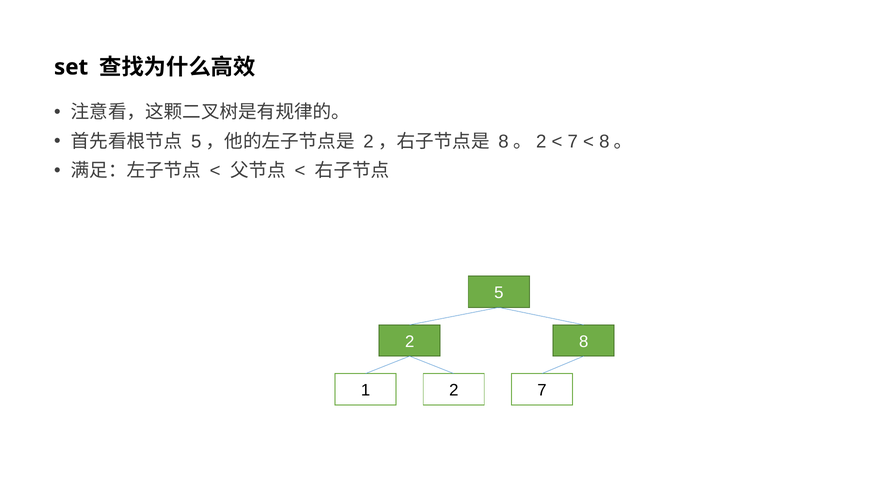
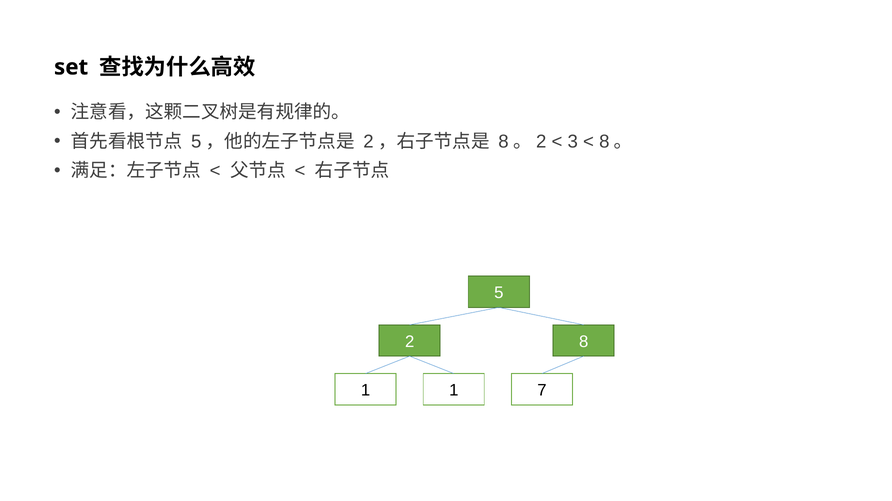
7 at (573, 142): 7 -> 3
1 2: 2 -> 1
